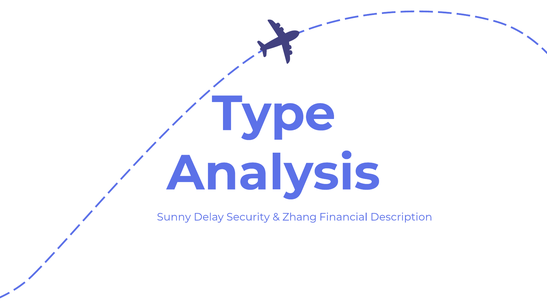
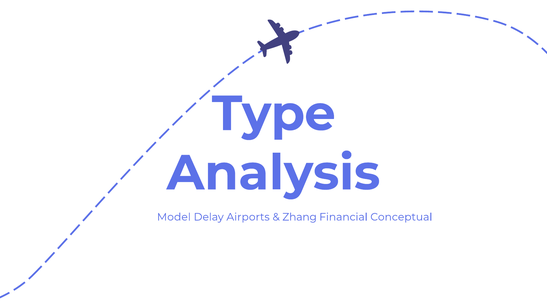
Sunny: Sunny -> Model
Security: Security -> Airports
Description: Description -> Conceptual
